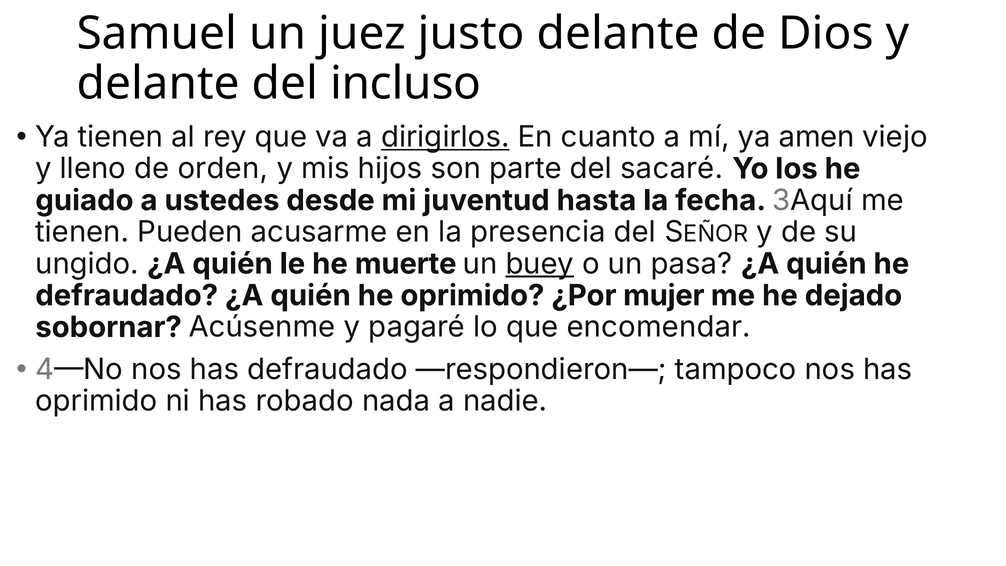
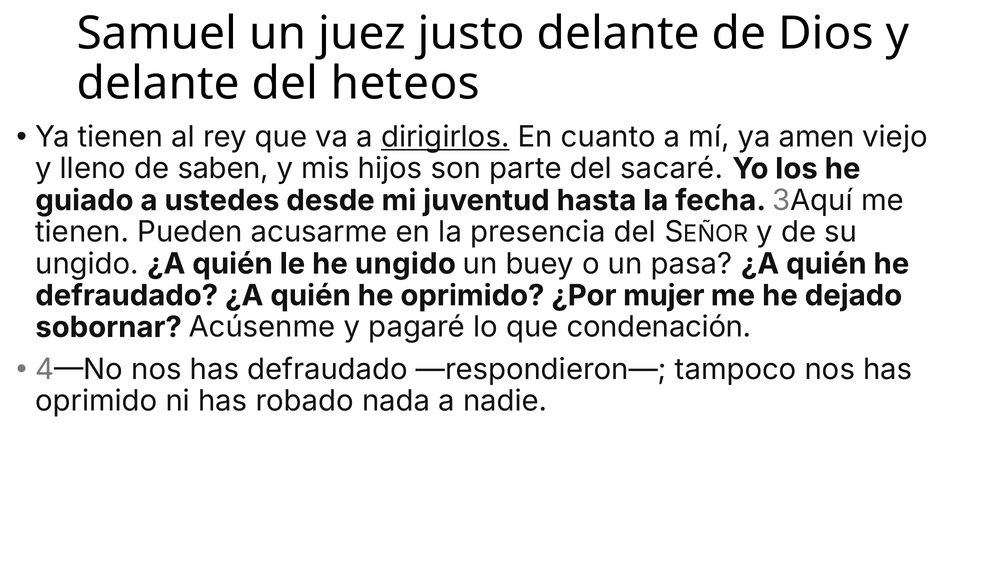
incluso: incluso -> heteos
orden: orden -> saben
he muerte: muerte -> ungido
buey underline: present -> none
encomendar: encomendar -> condenación
